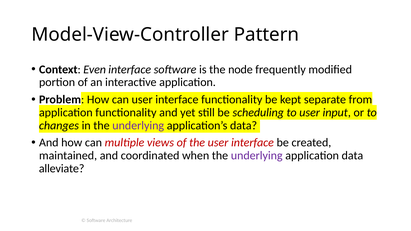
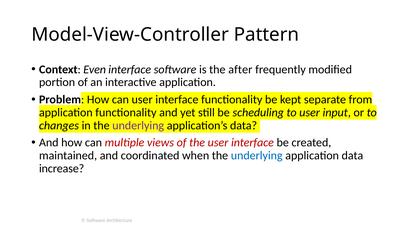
node: node -> after
underlying at (257, 156) colour: purple -> blue
alleviate: alleviate -> increase
